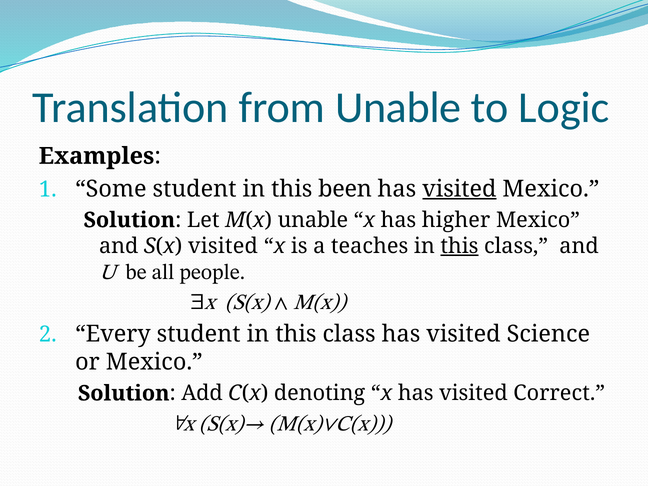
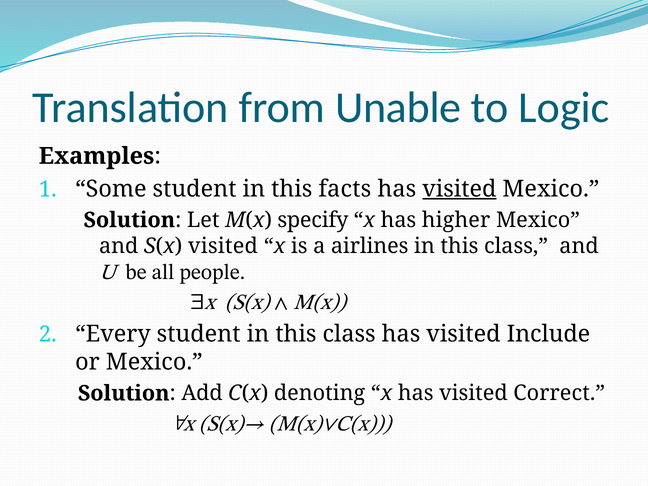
been: been -> facts
M(x unable: unable -> specify
teaches: teaches -> airlines
this at (459, 246) underline: present -> none
Science: Science -> Include
